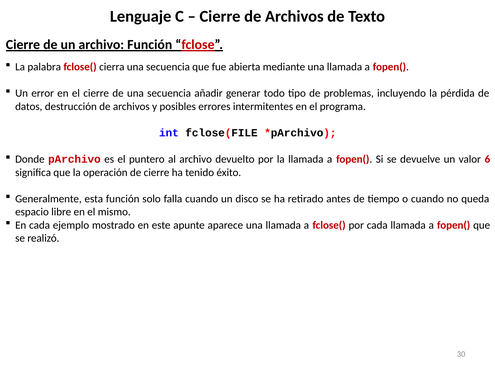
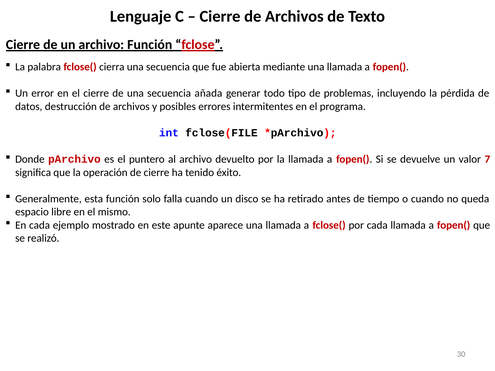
añadir: añadir -> añada
6: 6 -> 7
